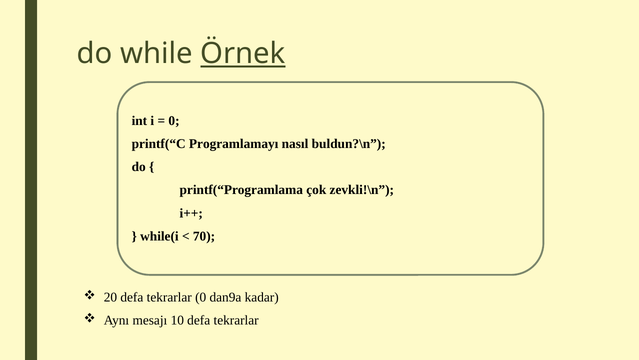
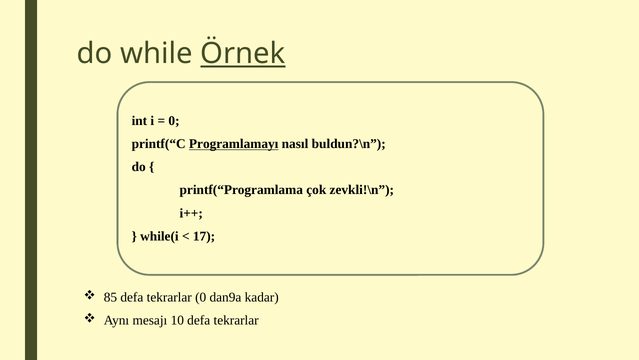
Programlamayı underline: none -> present
70: 70 -> 17
20: 20 -> 85
